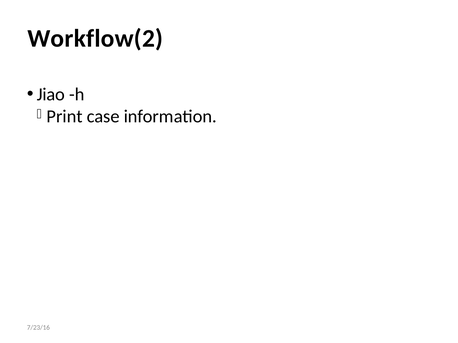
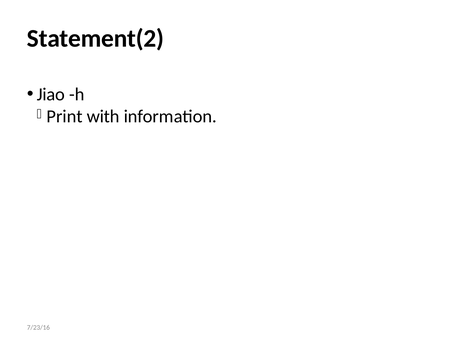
Workflow(2: Workflow(2 -> Statement(2
case: case -> with
